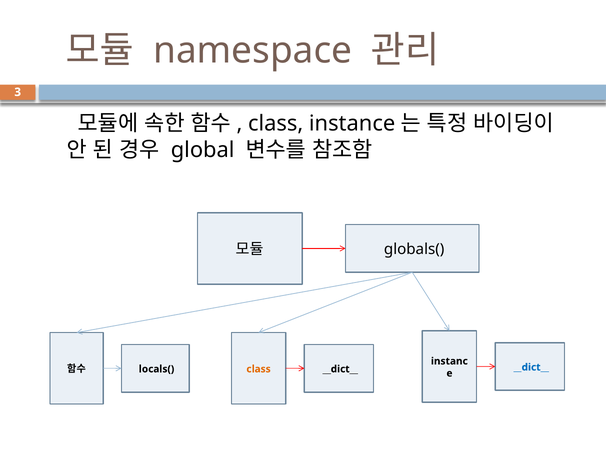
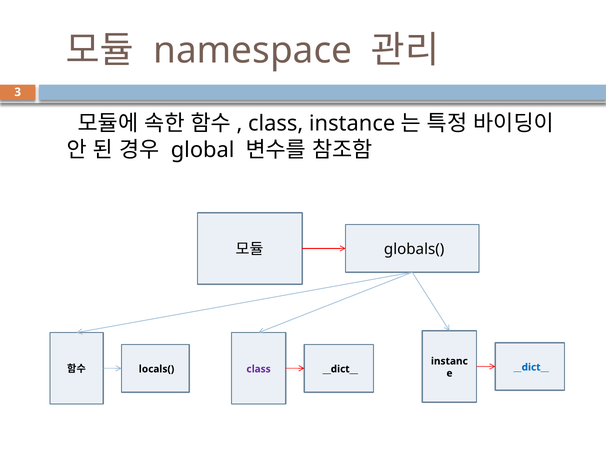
class at (259, 369) colour: orange -> purple
